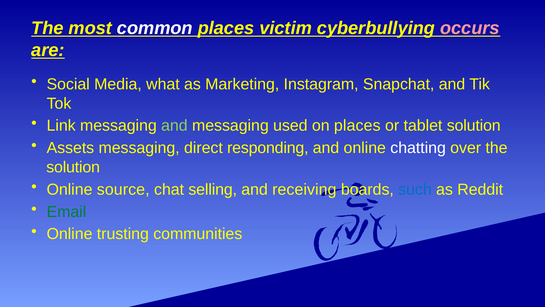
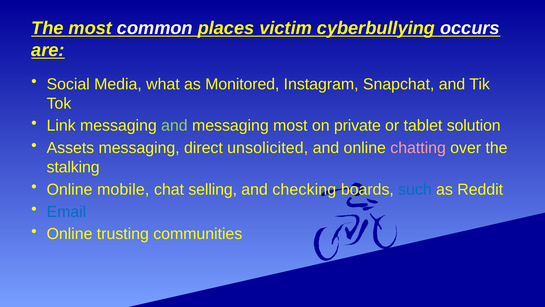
occurs colour: pink -> white
Marketing: Marketing -> Monitored
messaging used: used -> most
on places: places -> private
responding: responding -> unsolicited
chatting colour: white -> pink
solution at (73, 167): solution -> stalking
source: source -> mobile
receiving: receiving -> checking
Email colour: green -> blue
